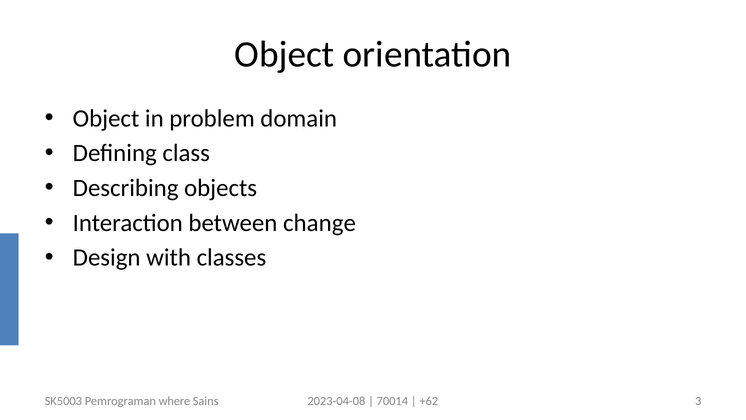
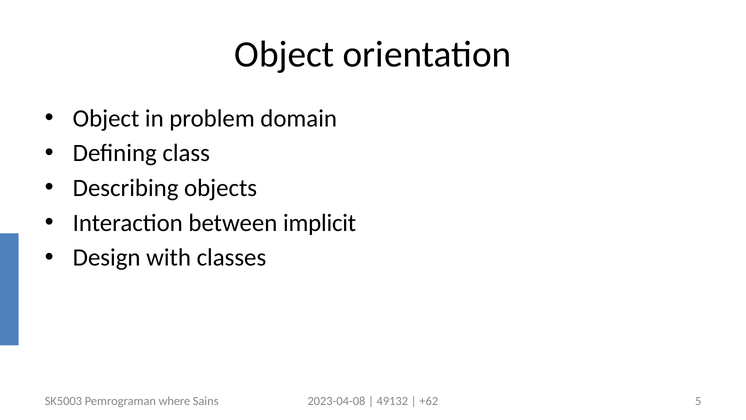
change: change -> implicit
70014: 70014 -> 49132
3: 3 -> 5
